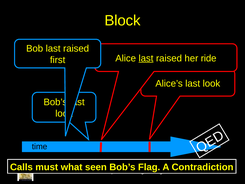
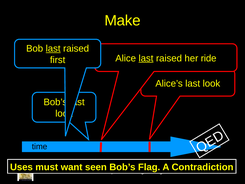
Block: Block -> Make
last at (53, 48) underline: none -> present
Calls: Calls -> Uses
what: what -> want
